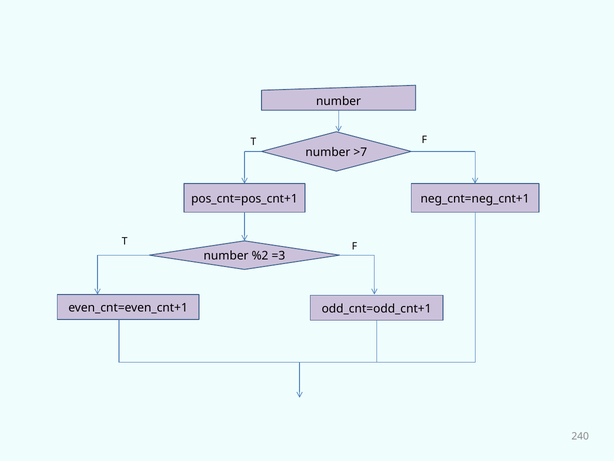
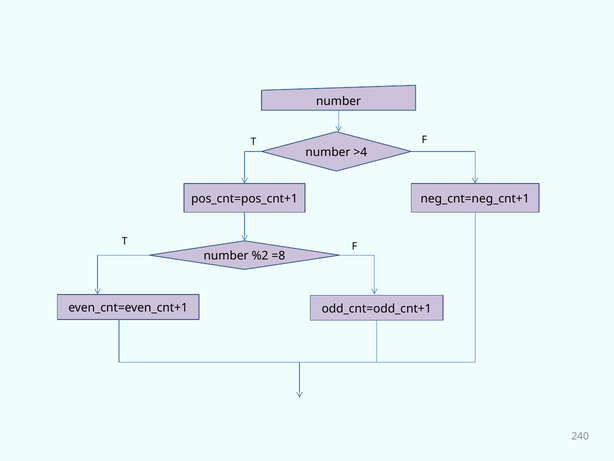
>7: >7 -> >4
=3: =3 -> =8
